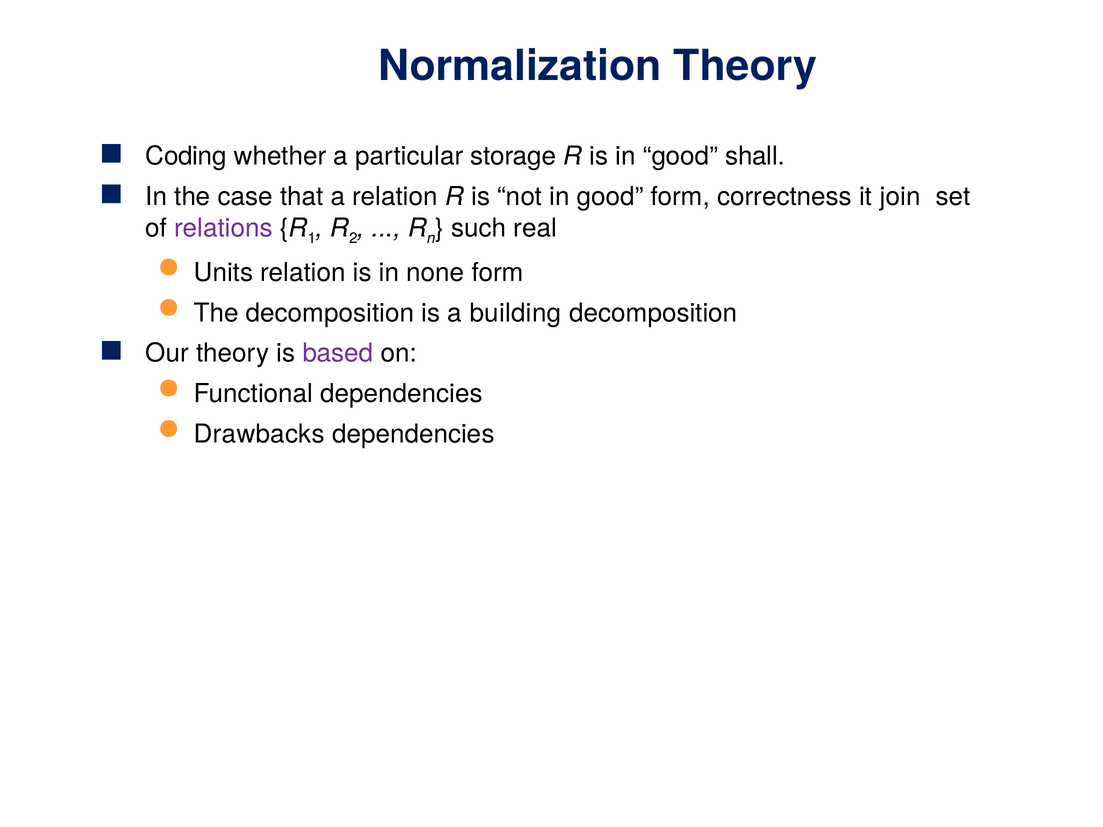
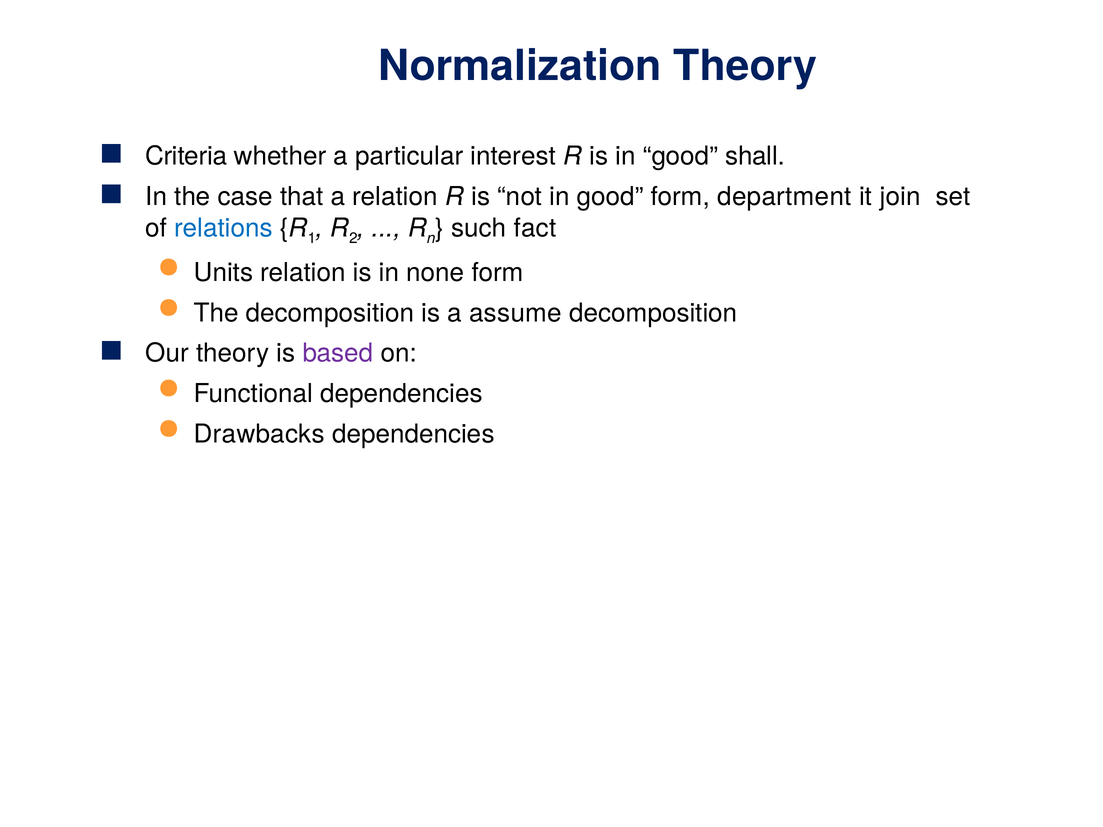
Coding: Coding -> Criteria
storage: storage -> interest
correctness: correctness -> department
relations colour: purple -> blue
real: real -> fact
building: building -> assume
